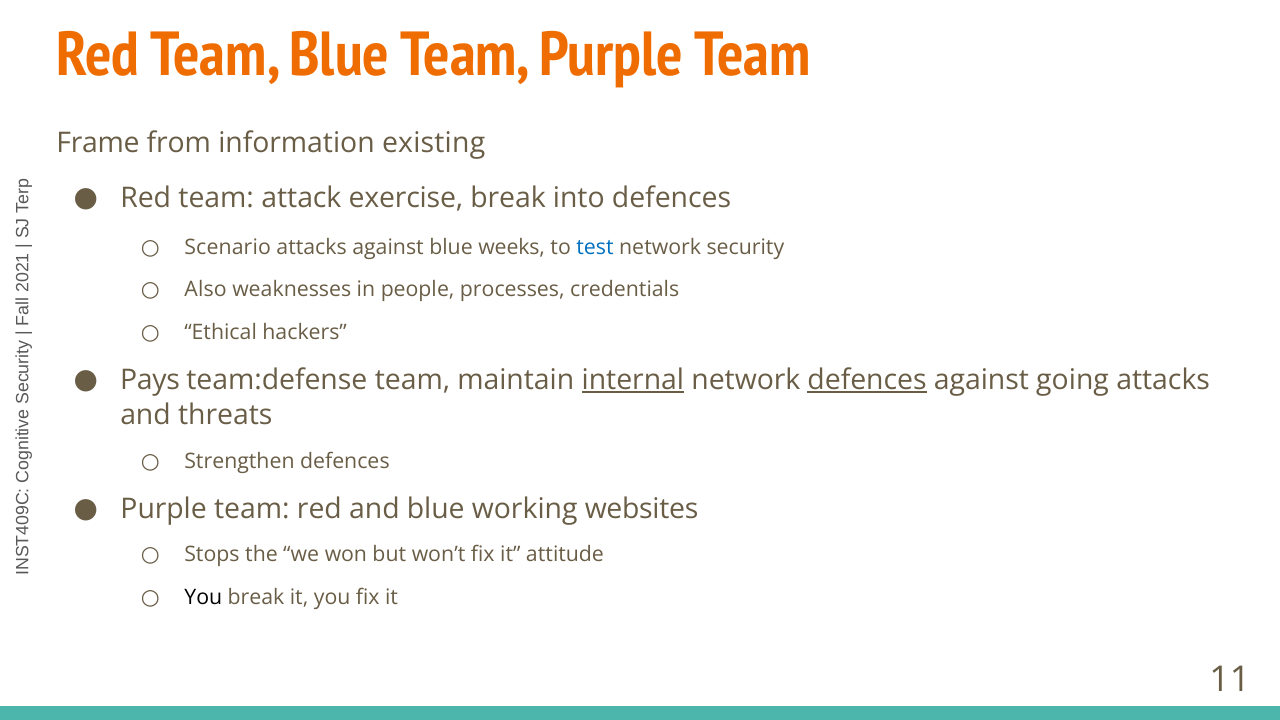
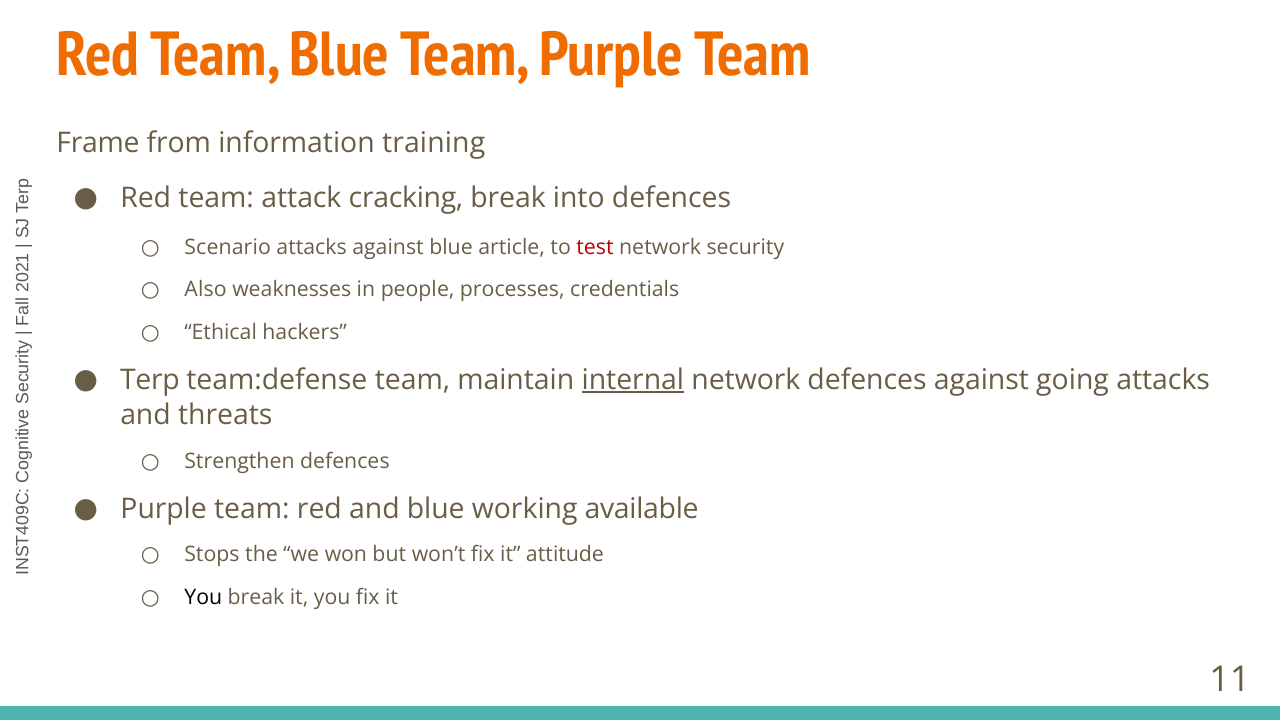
existing: existing -> training
exercise: exercise -> cracking
weeks: weeks -> article
test colour: blue -> red
Pays: Pays -> Terp
defences at (867, 380) underline: present -> none
websites: websites -> available
